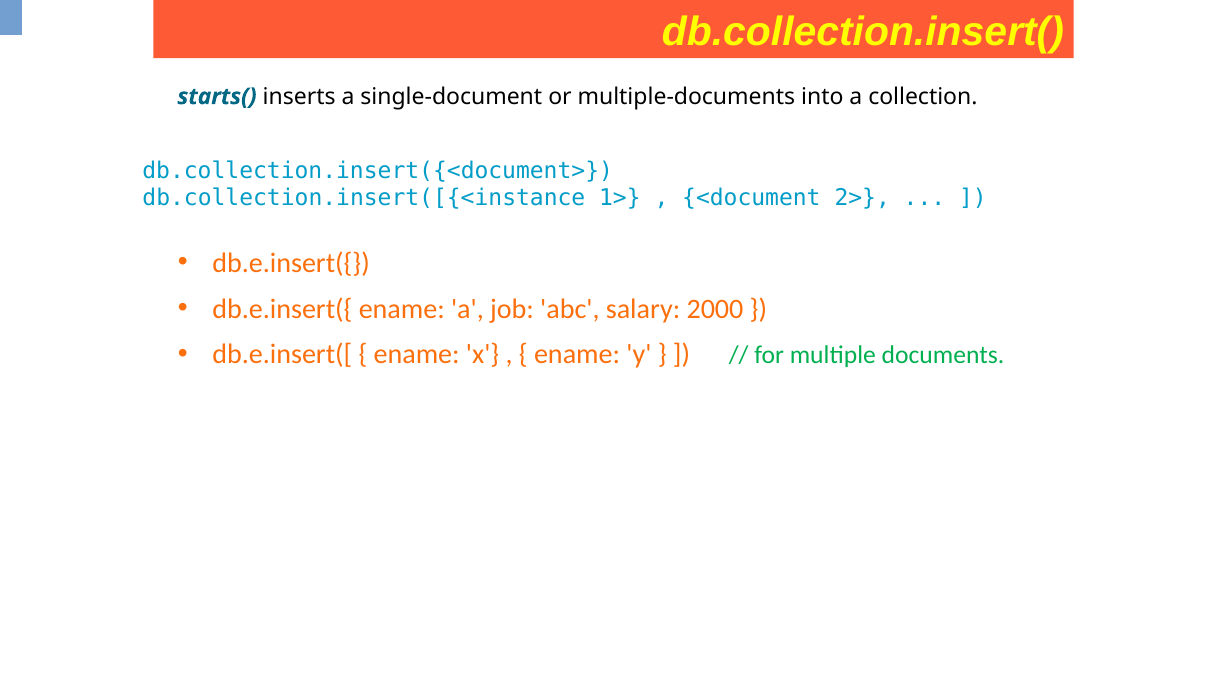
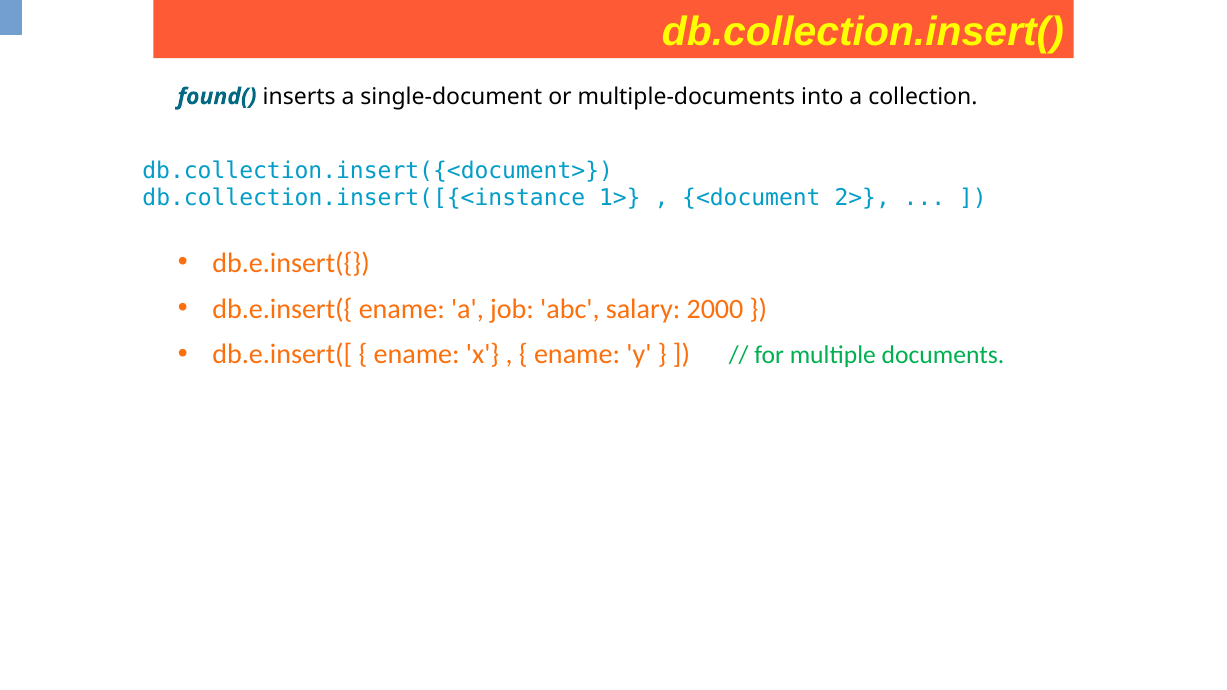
starts(: starts( -> found(
